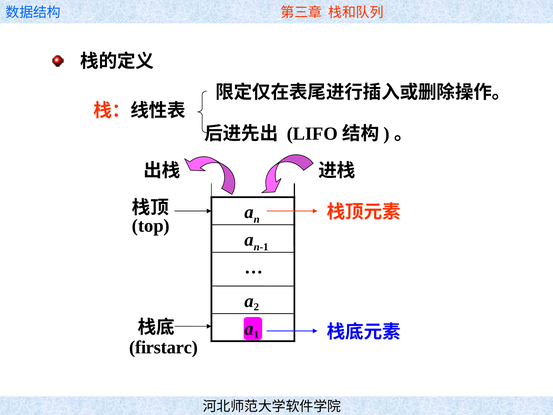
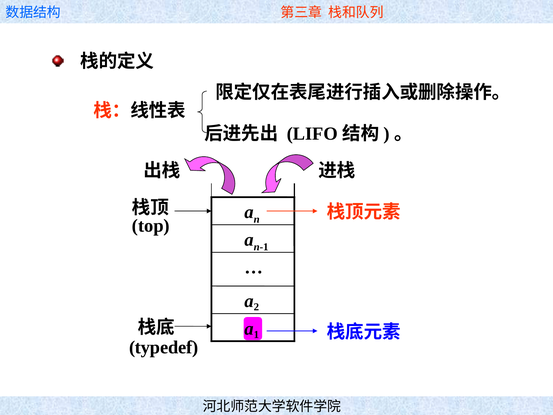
firstarc: firstarc -> typedef
